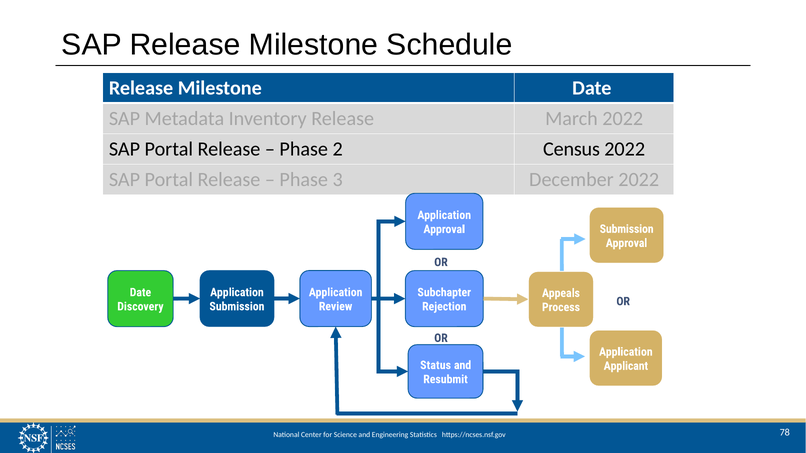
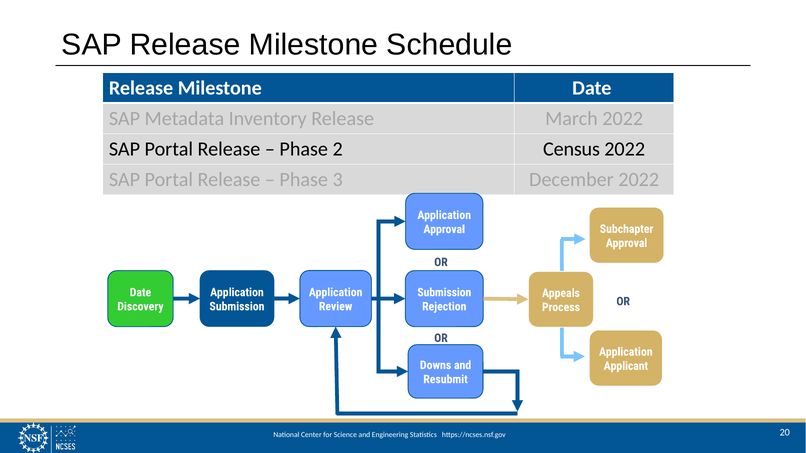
Approval Submission: Submission -> Subchapter
Subchapter at (444, 293): Subchapter -> Submission
Status: Status -> Downs
78: 78 -> 20
